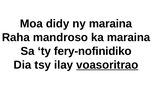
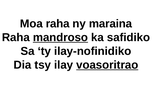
Moa didy: didy -> raha
mandroso underline: none -> present
ka maraina: maraina -> safidiko
fery-nofinidiko: fery-nofinidiko -> ilay-nofinidiko
